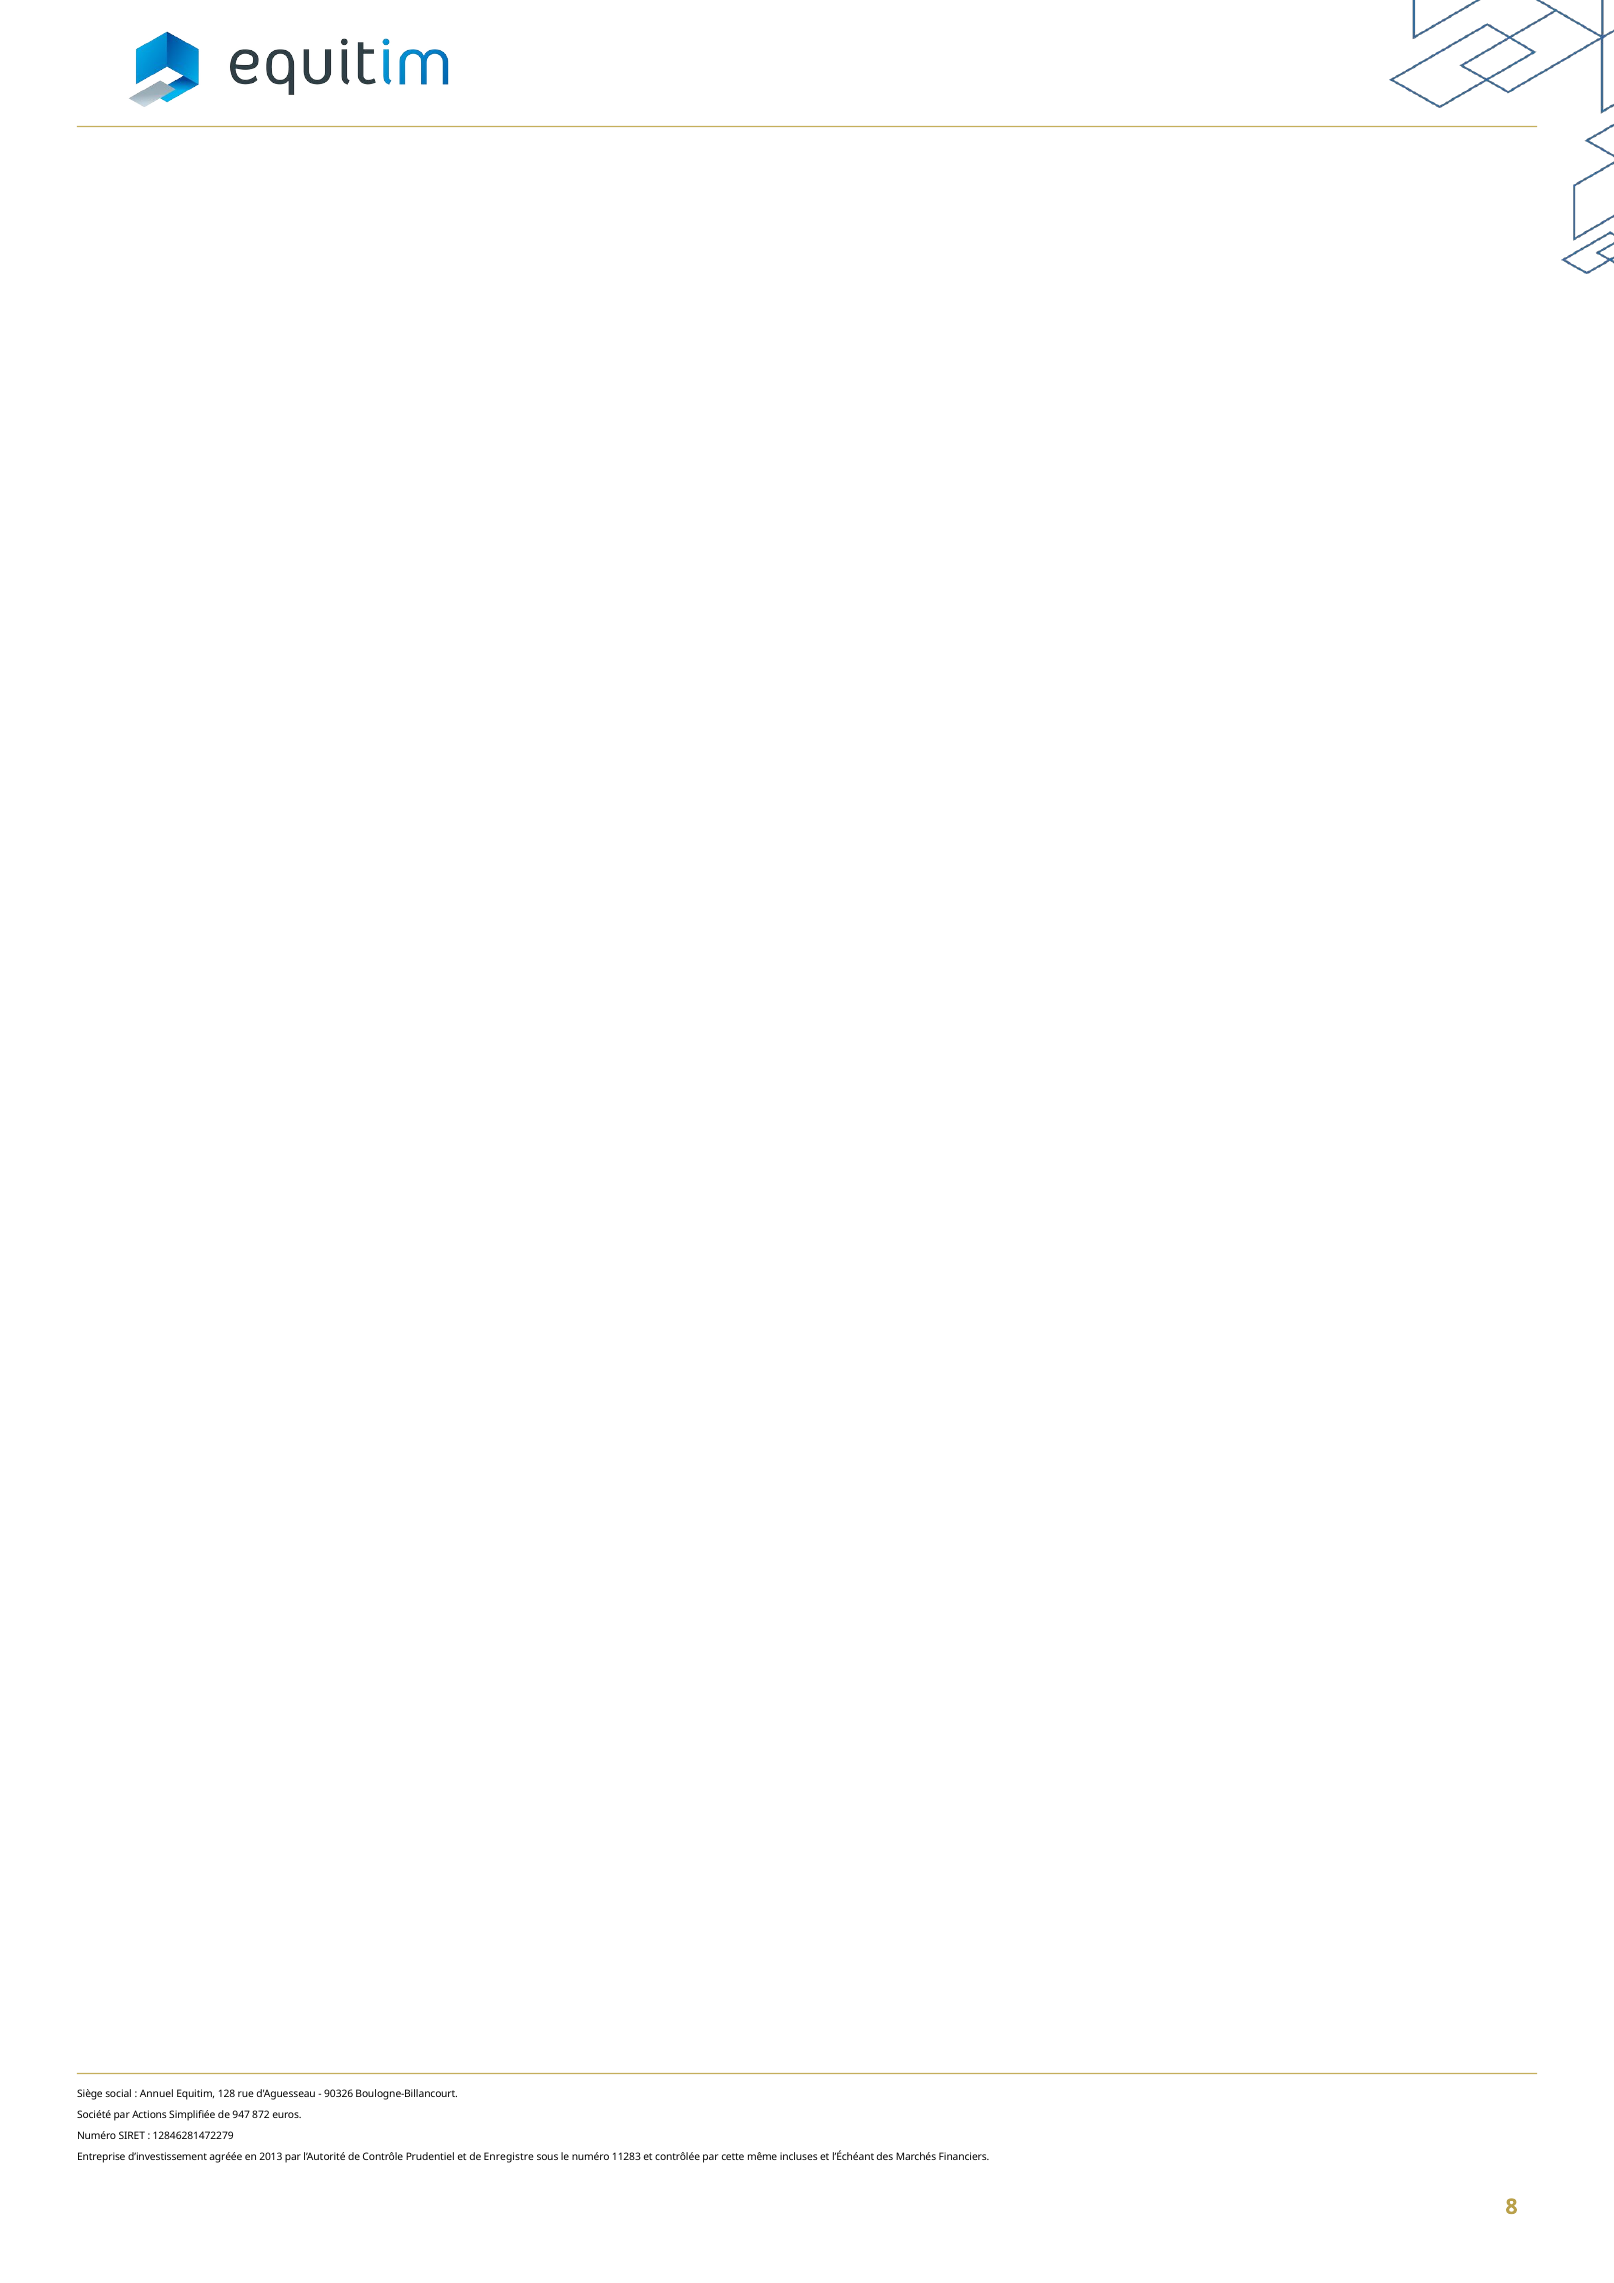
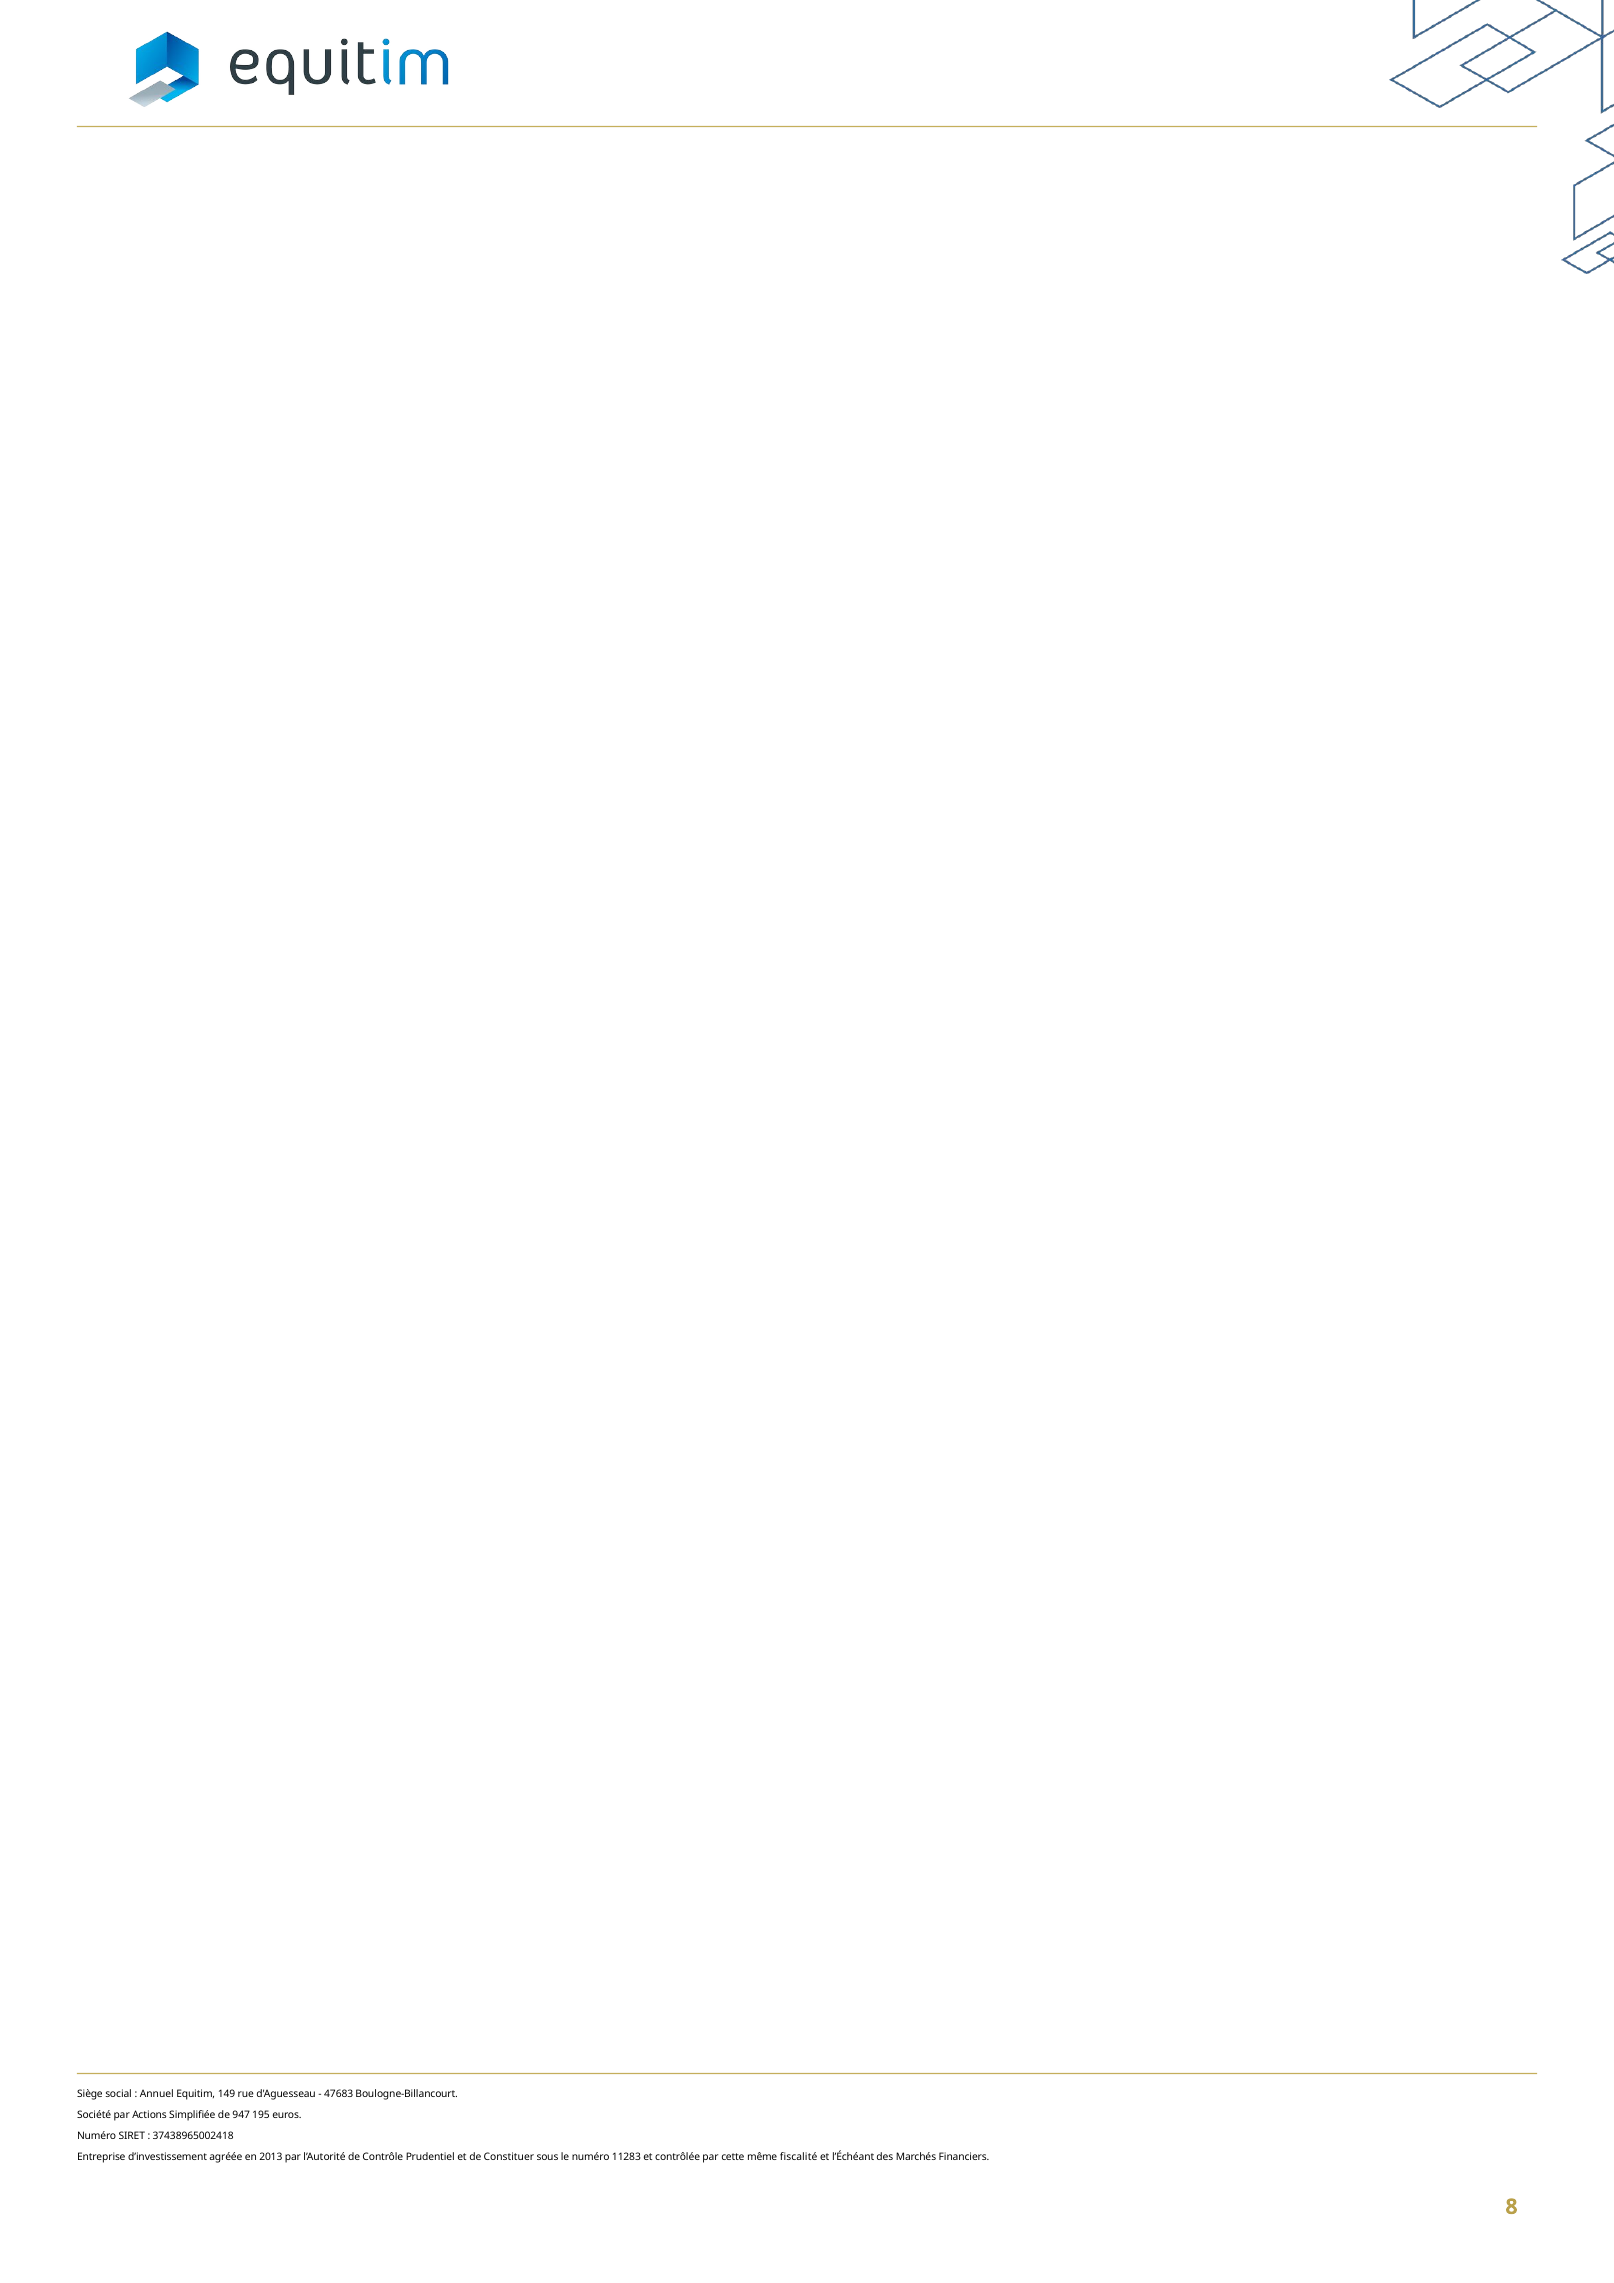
128: 128 -> 149
90326: 90326 -> 47683
872: 872 -> 195
12846281472279: 12846281472279 -> 37438965002418
Enregistre: Enregistre -> Constituer
incluses: incluses -> fiscalité
